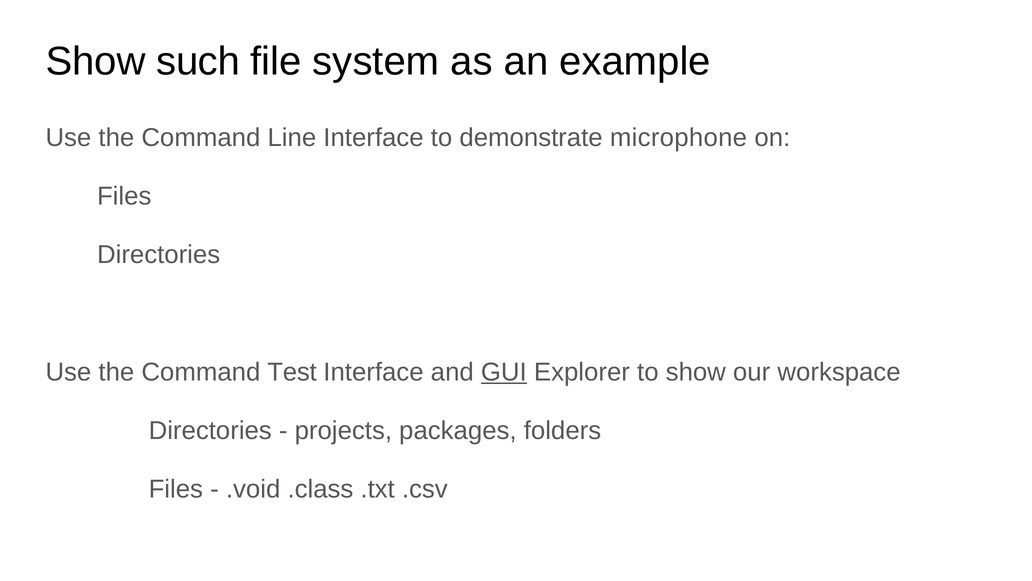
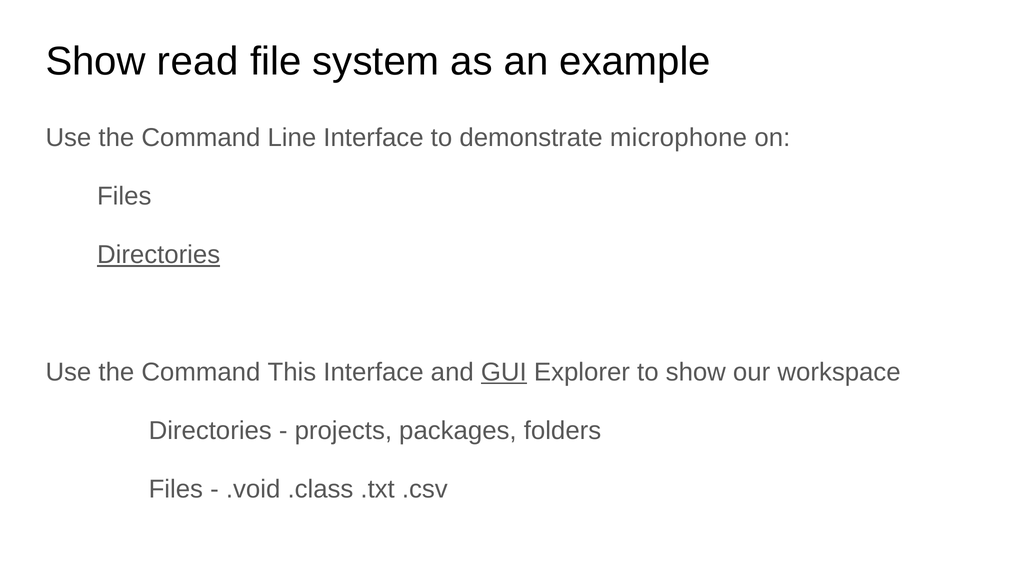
such: such -> read
Directories at (159, 255) underline: none -> present
Test: Test -> This
